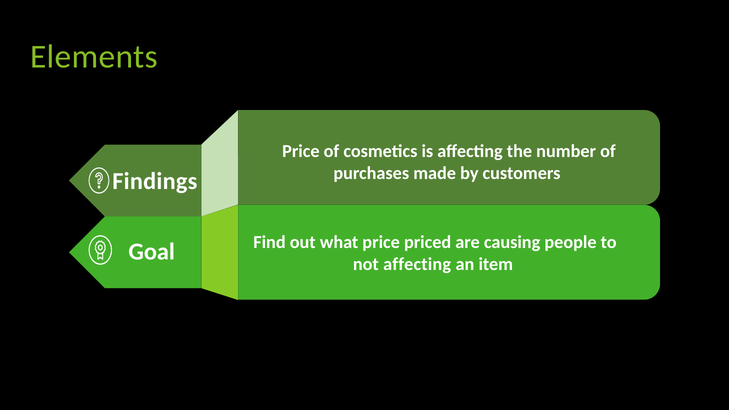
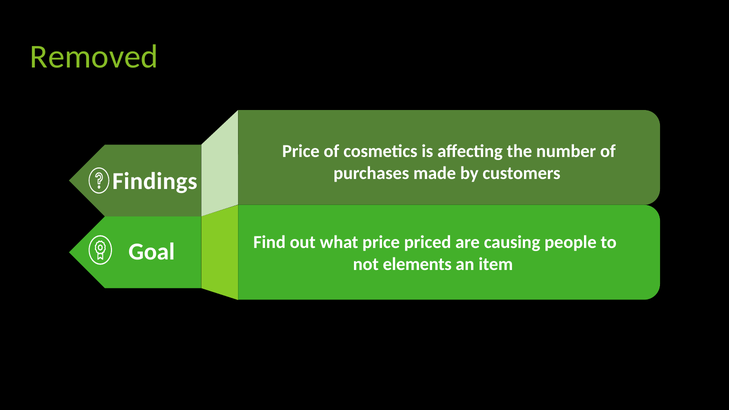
Elements: Elements -> Removed
not affecting: affecting -> elements
